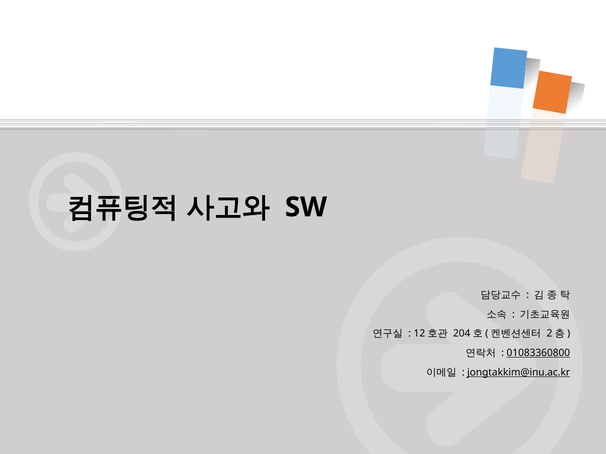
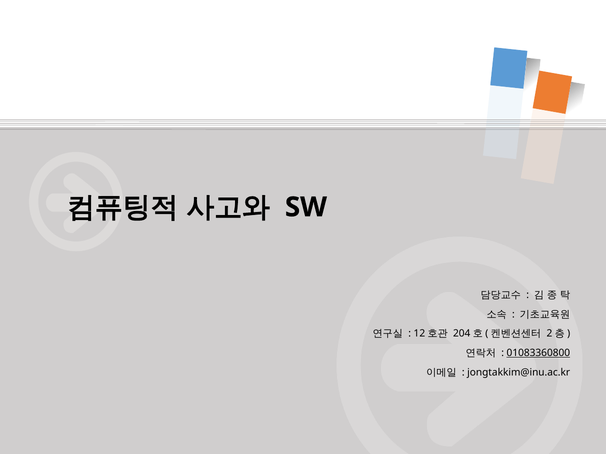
jongtakkim@inu.ac.kr underline: present -> none
